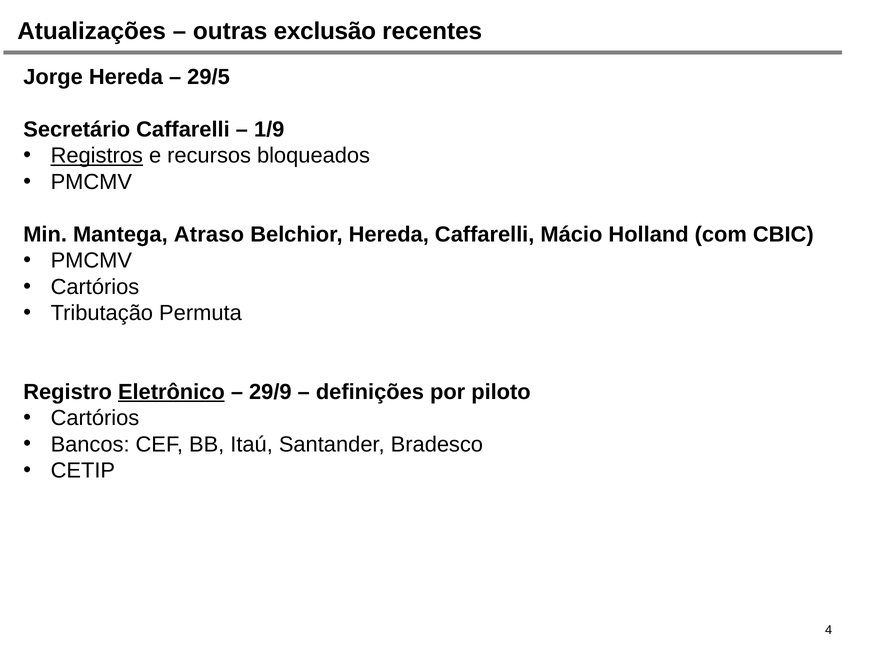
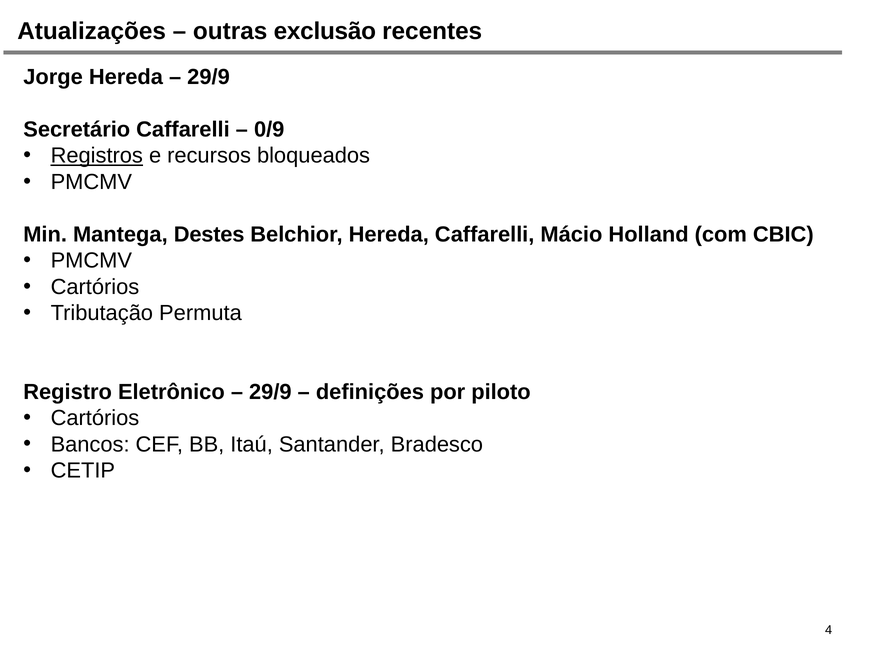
29/5 at (209, 77): 29/5 -> 29/9
1/9: 1/9 -> 0/9
Atraso: Atraso -> Destes
Eletrônico underline: present -> none
